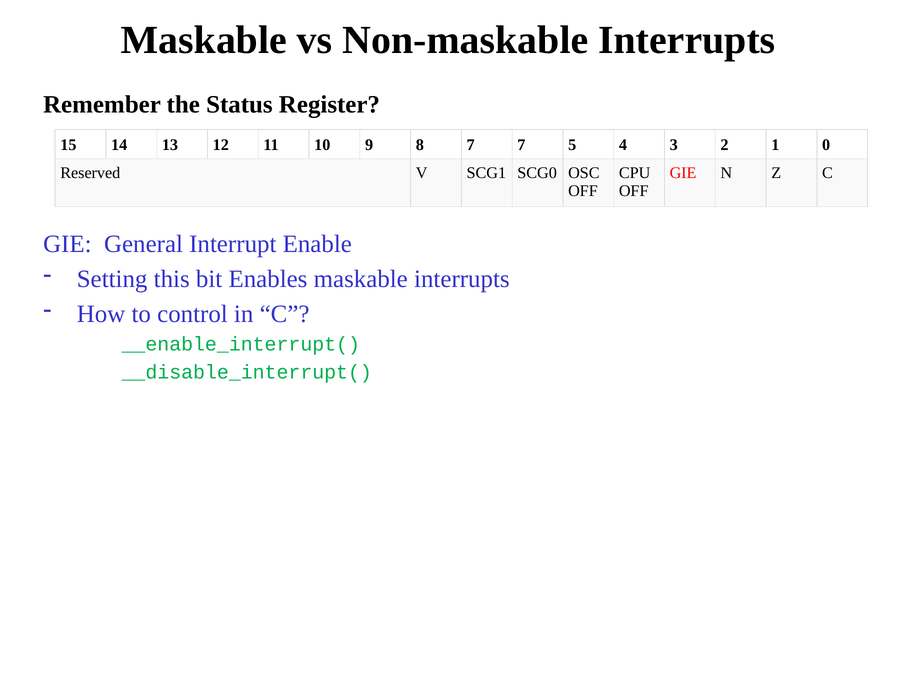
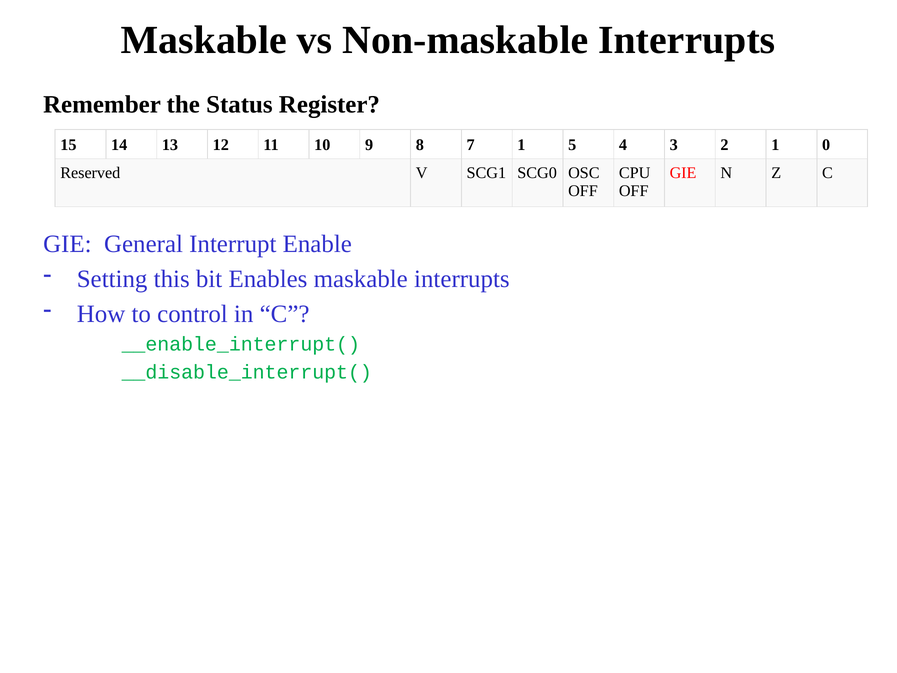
7 7: 7 -> 1
